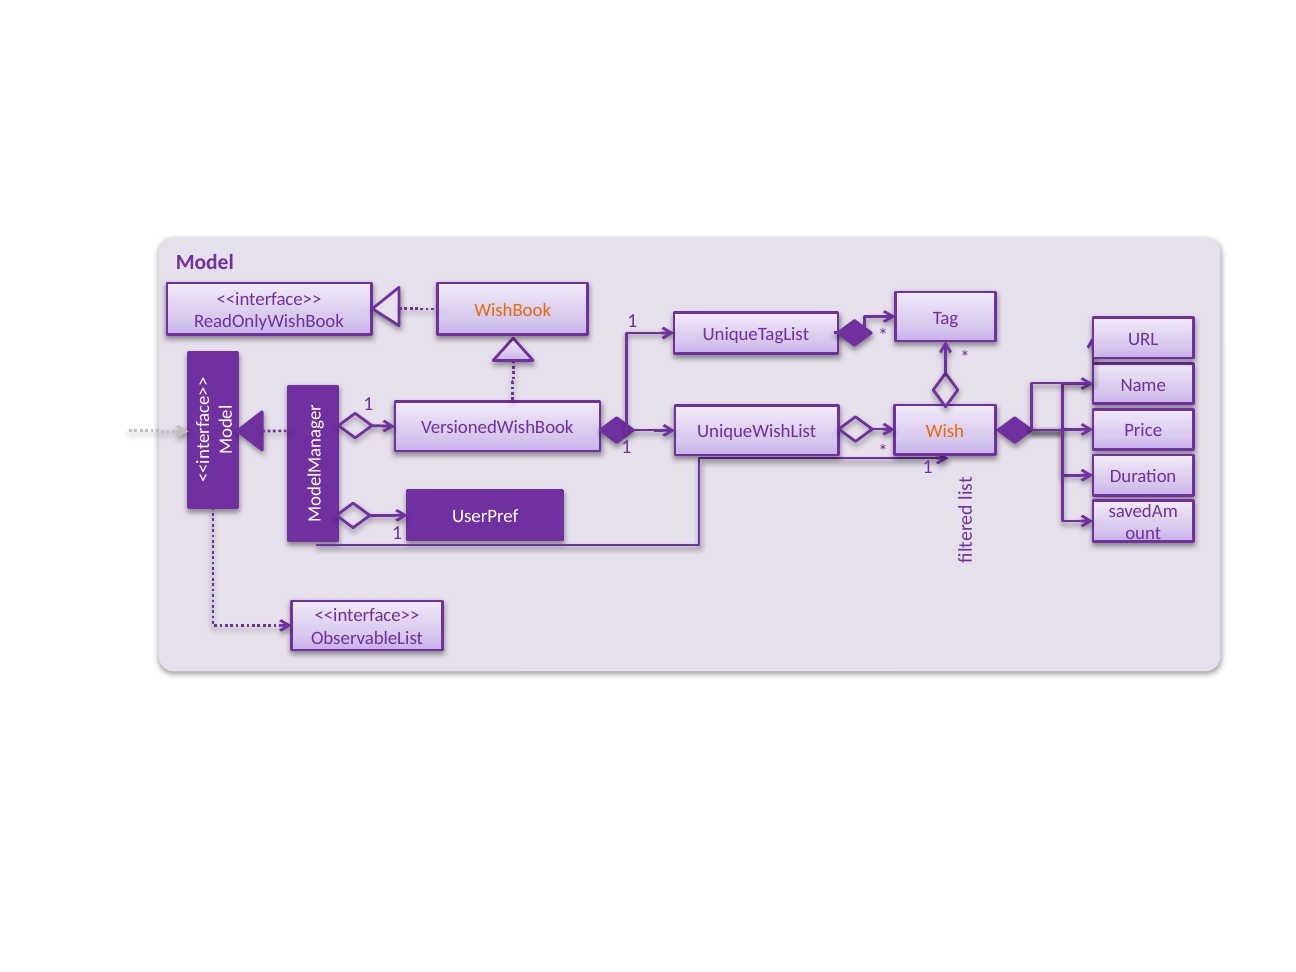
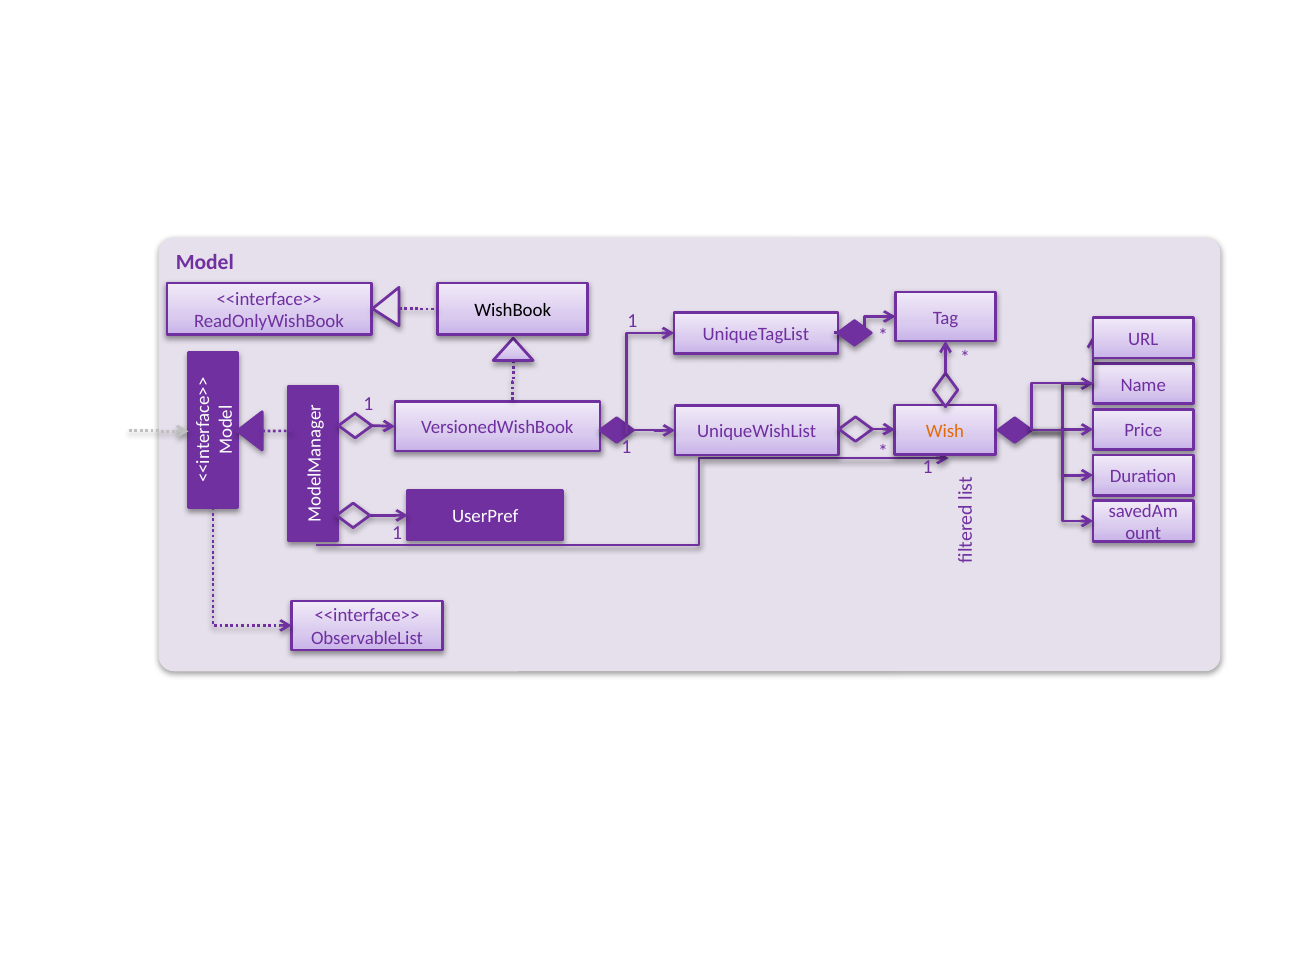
WishBook colour: orange -> black
